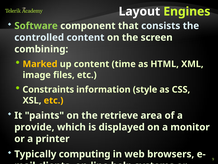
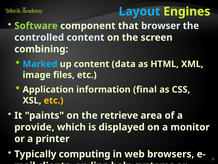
Layout colour: white -> light blue
consists: consists -> browser
Marked colour: yellow -> light blue
time: time -> data
Constraints: Constraints -> Application
style: style -> final
